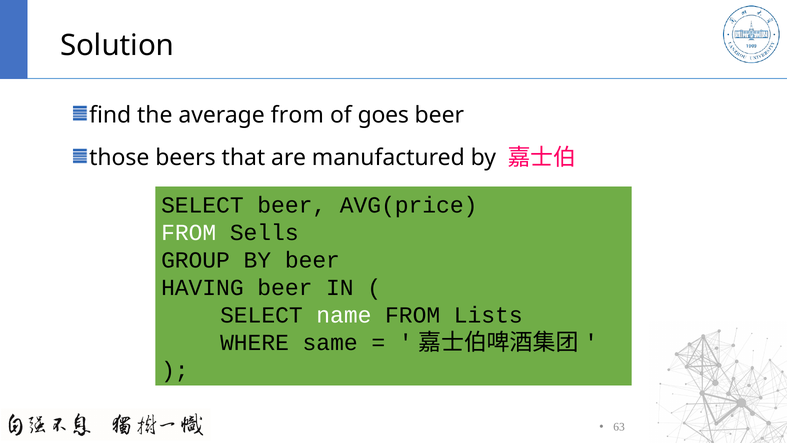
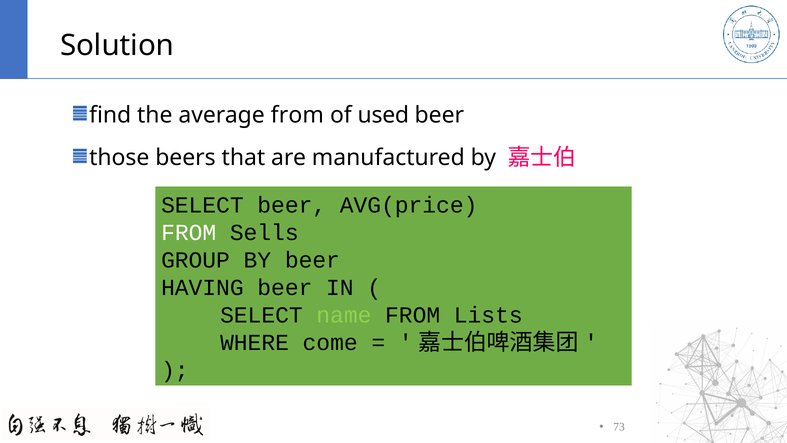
goes: goes -> used
name colour: white -> light green
same: same -> come
63: 63 -> 73
